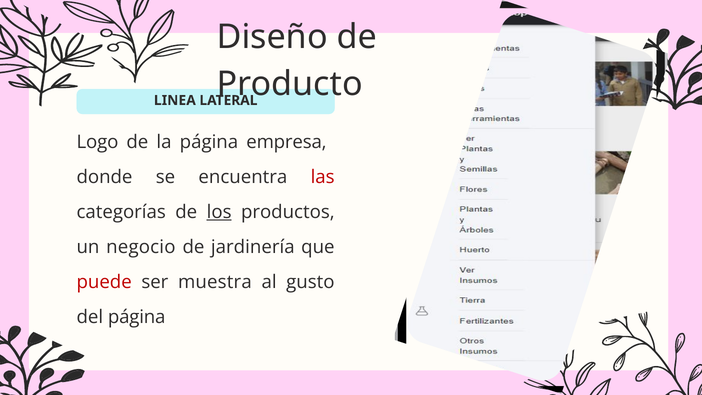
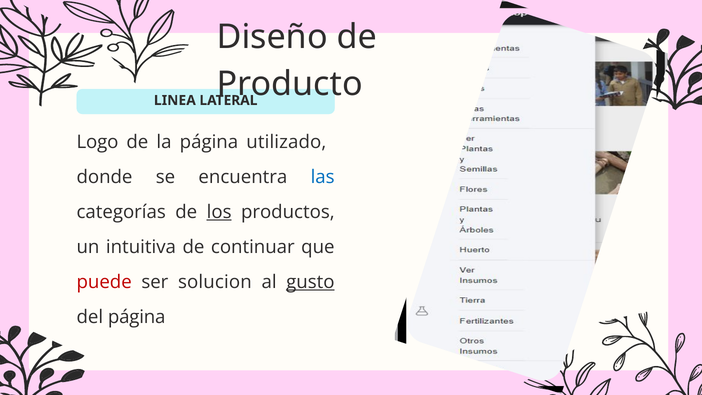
empresa: empresa -> utilizado
las colour: red -> blue
negocio: negocio -> intuitiva
jardinería: jardinería -> continuar
muestra: muestra -> solucion
gusto underline: none -> present
